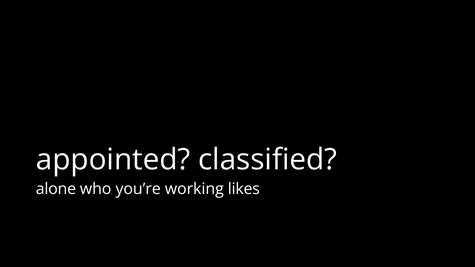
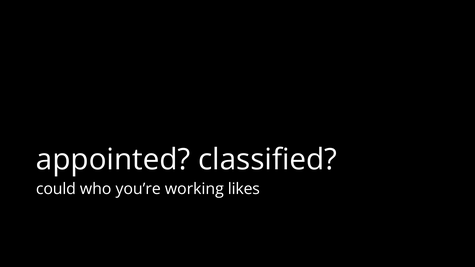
alone: alone -> could
